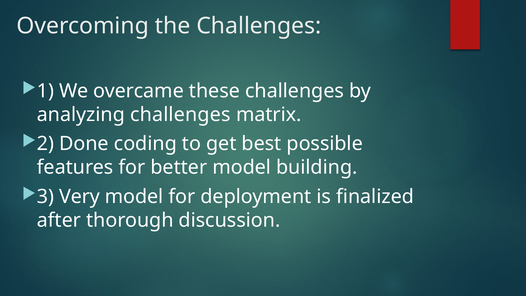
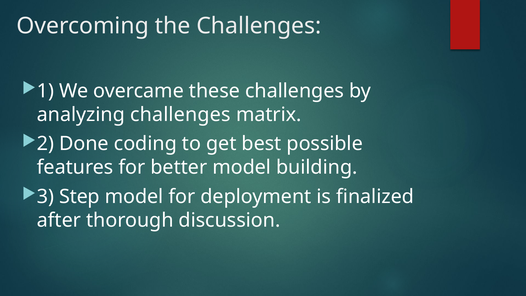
Very: Very -> Step
